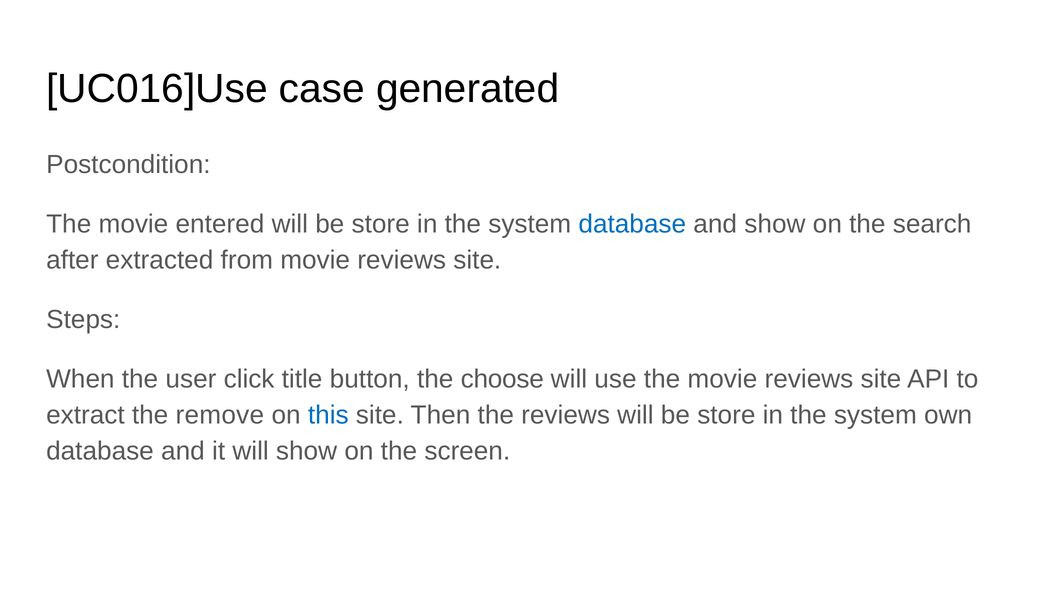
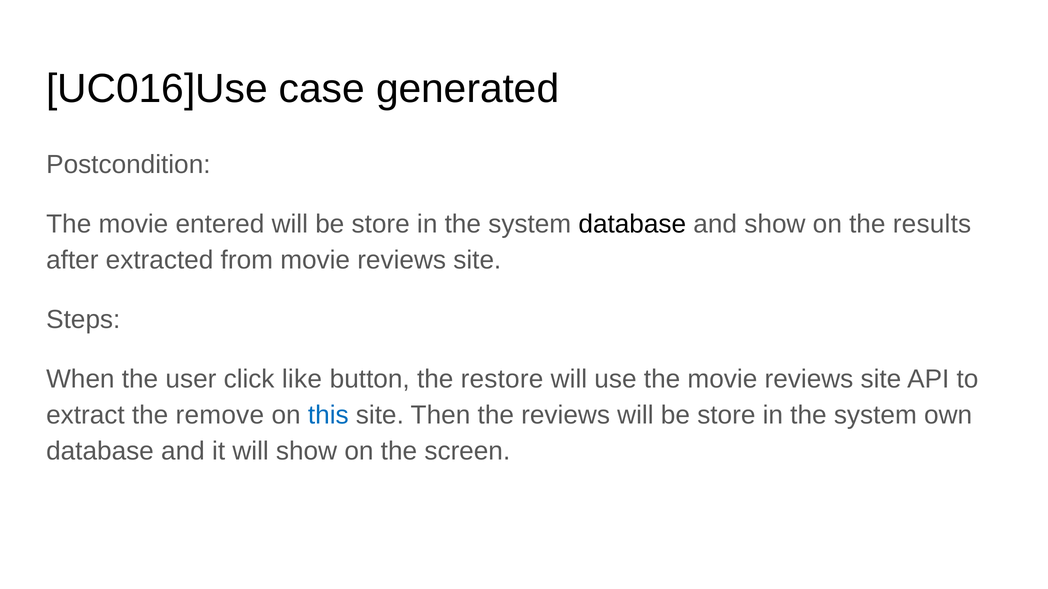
database at (632, 224) colour: blue -> black
search: search -> results
title: title -> like
choose: choose -> restore
